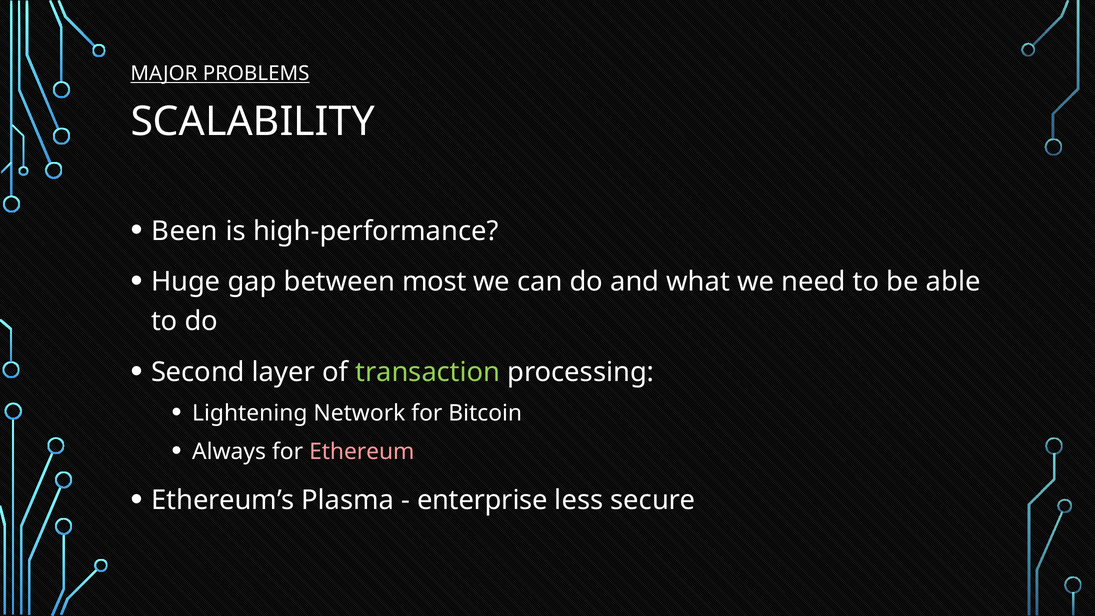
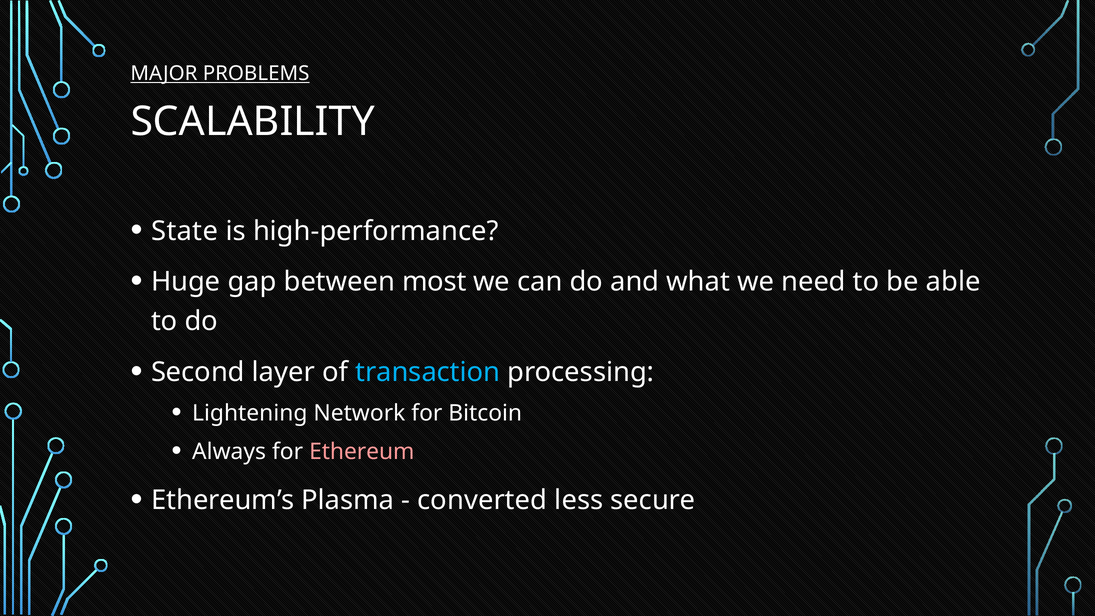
Been: Been -> State
transaction colour: light green -> light blue
enterprise: enterprise -> converted
